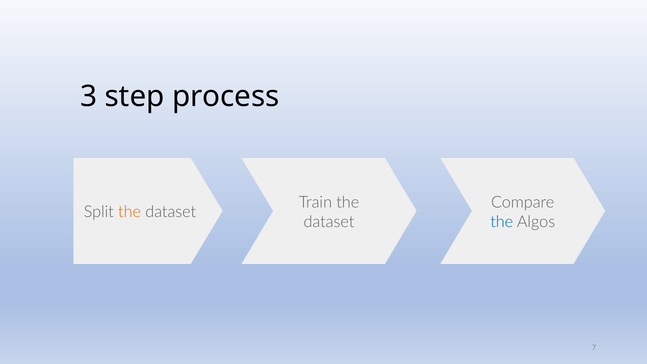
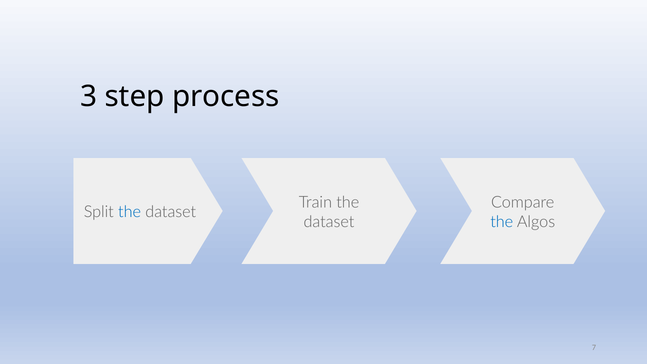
the at (130, 212) colour: orange -> blue
